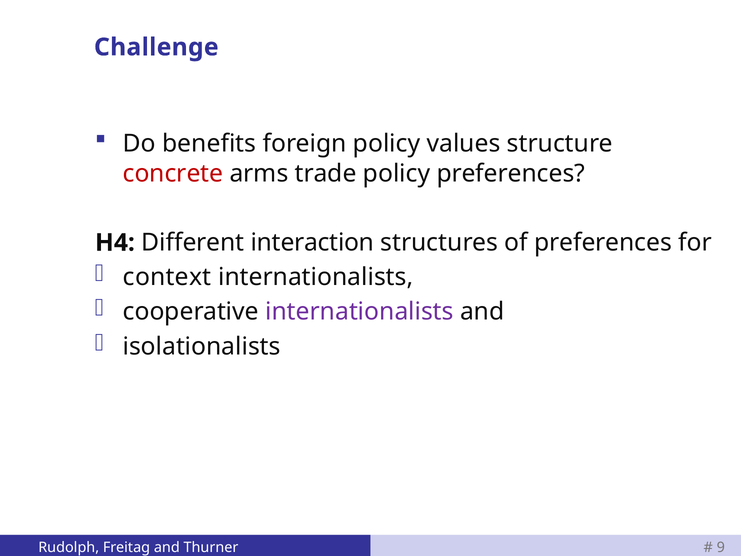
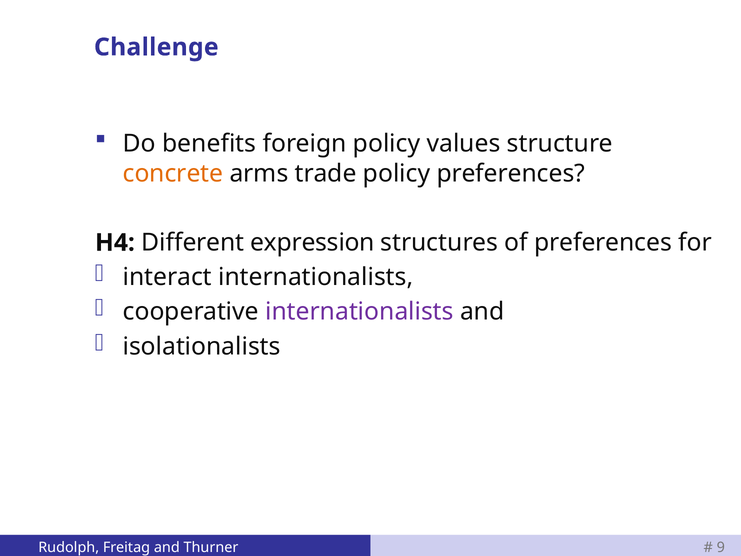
concrete colour: red -> orange
interaction: interaction -> expression
context: context -> interact
